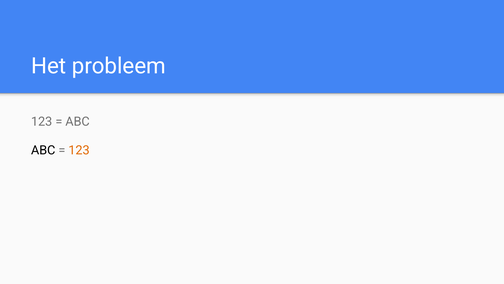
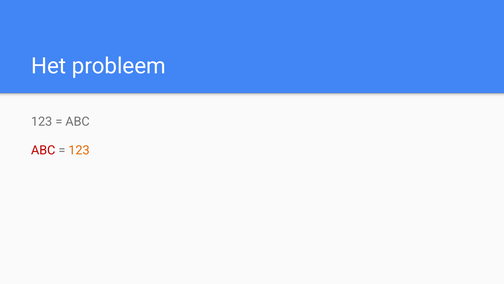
ABC at (43, 150) colour: black -> red
